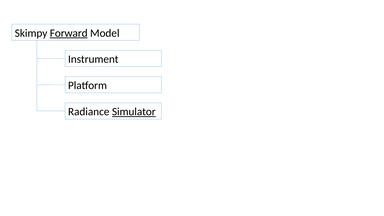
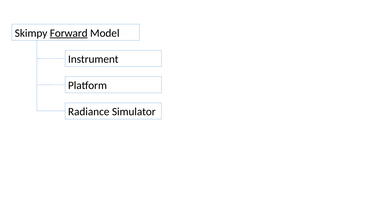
Simulator underline: present -> none
